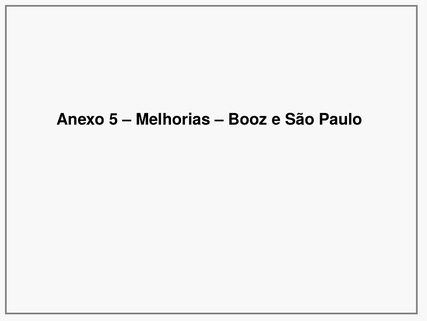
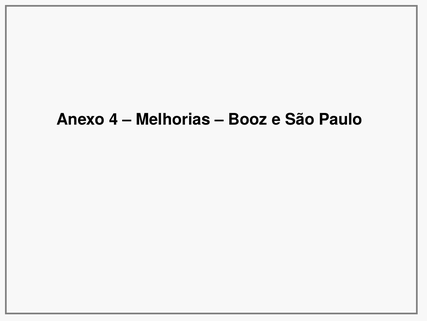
5: 5 -> 4
